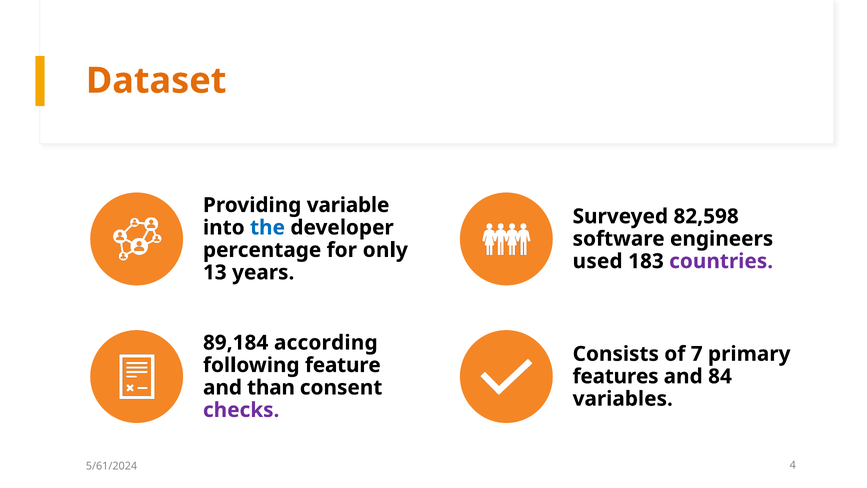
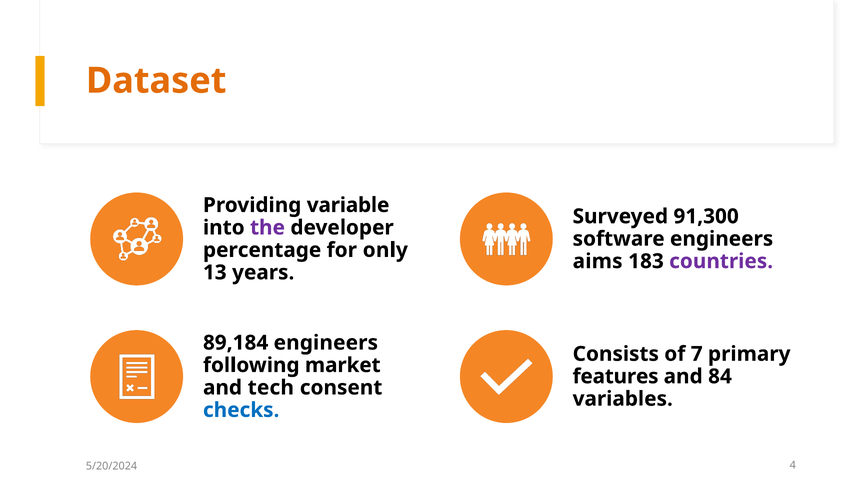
82,598: 82,598 -> 91,300
the colour: blue -> purple
used: used -> aims
89,184 according: according -> engineers
feature: feature -> market
than: than -> tech
checks colour: purple -> blue
5/61/2024: 5/61/2024 -> 5/20/2024
